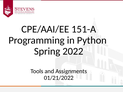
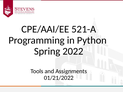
151-A: 151-A -> 521-A
